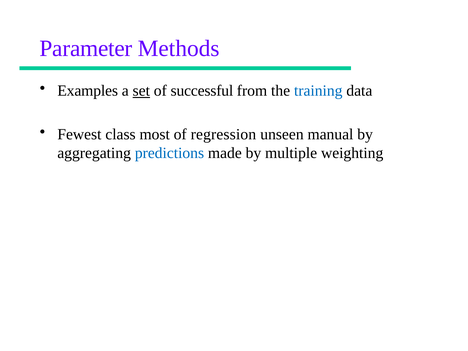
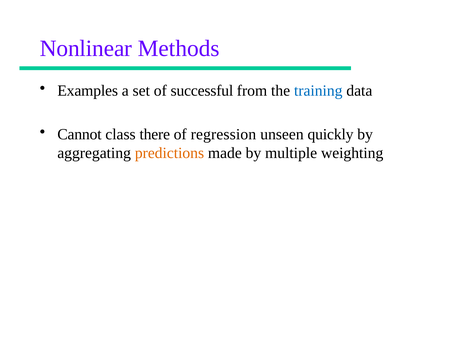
Parameter: Parameter -> Nonlinear
set underline: present -> none
Fewest: Fewest -> Cannot
most: most -> there
manual: manual -> quickly
predictions colour: blue -> orange
